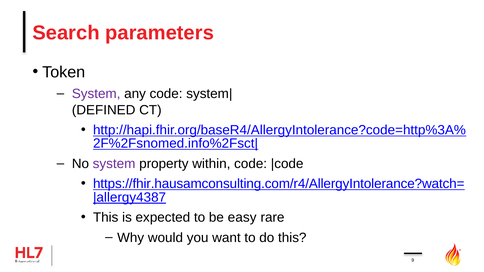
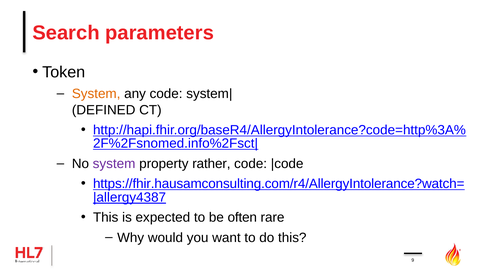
System at (96, 94) colour: purple -> orange
within: within -> rather
easy: easy -> often
